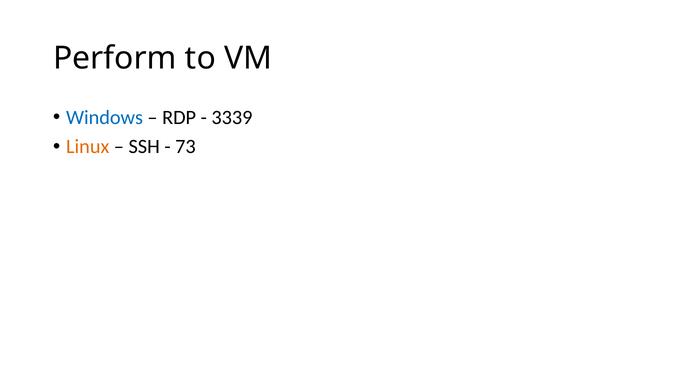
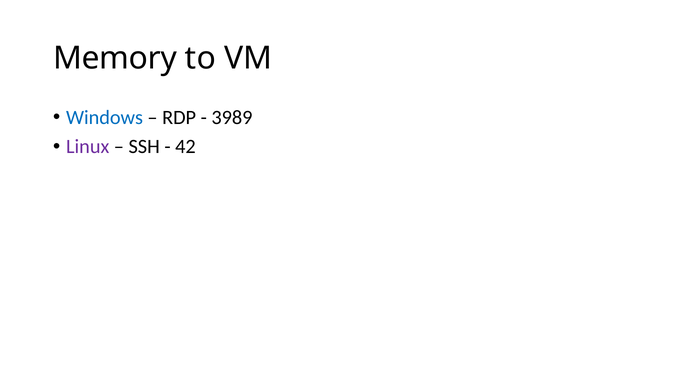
Perform: Perform -> Memory
3339: 3339 -> 3989
Linux colour: orange -> purple
73: 73 -> 42
